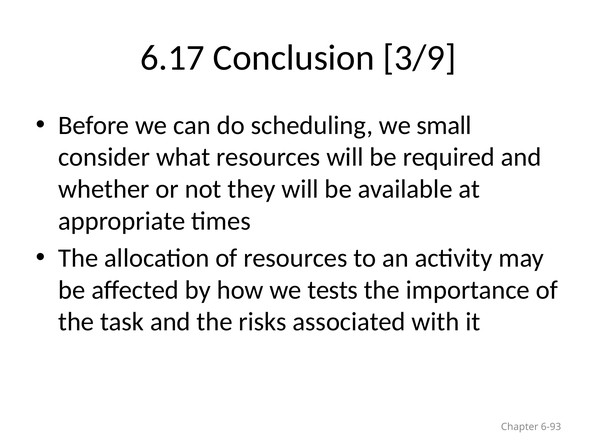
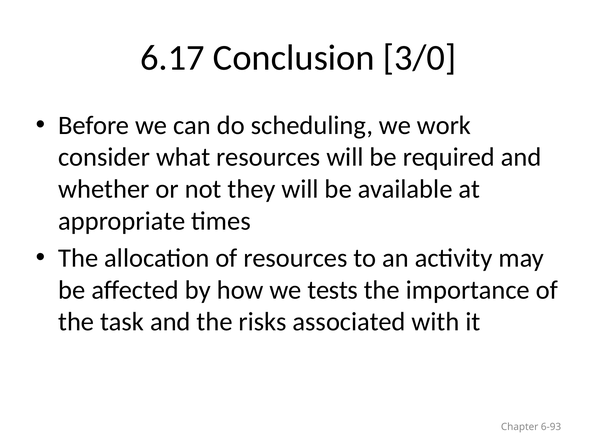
3/9: 3/9 -> 3/0
small: small -> work
